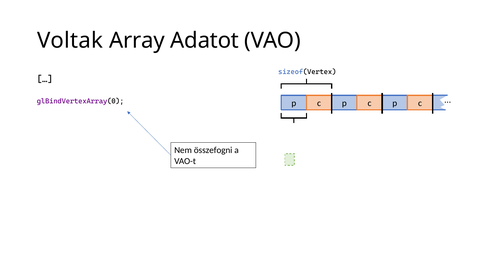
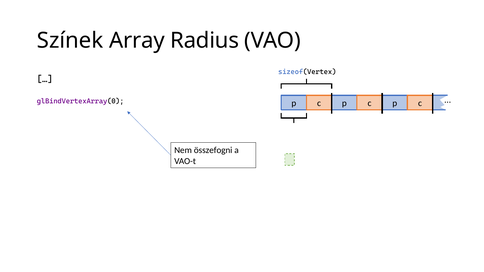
Voltak: Voltak -> Színek
Adatot: Adatot -> Radius
